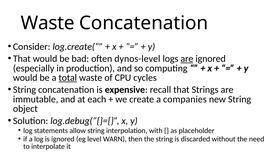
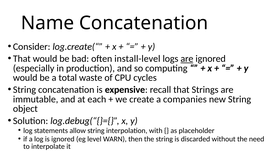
Waste at (48, 23): Waste -> Name
dynos-level: dynos-level -> install-level
total underline: present -> none
